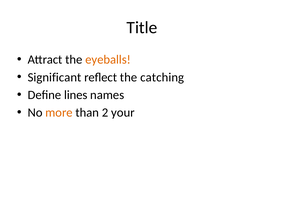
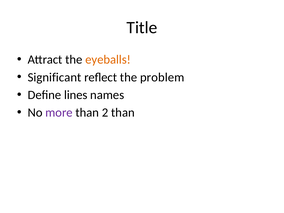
catching: catching -> problem
more colour: orange -> purple
2 your: your -> than
